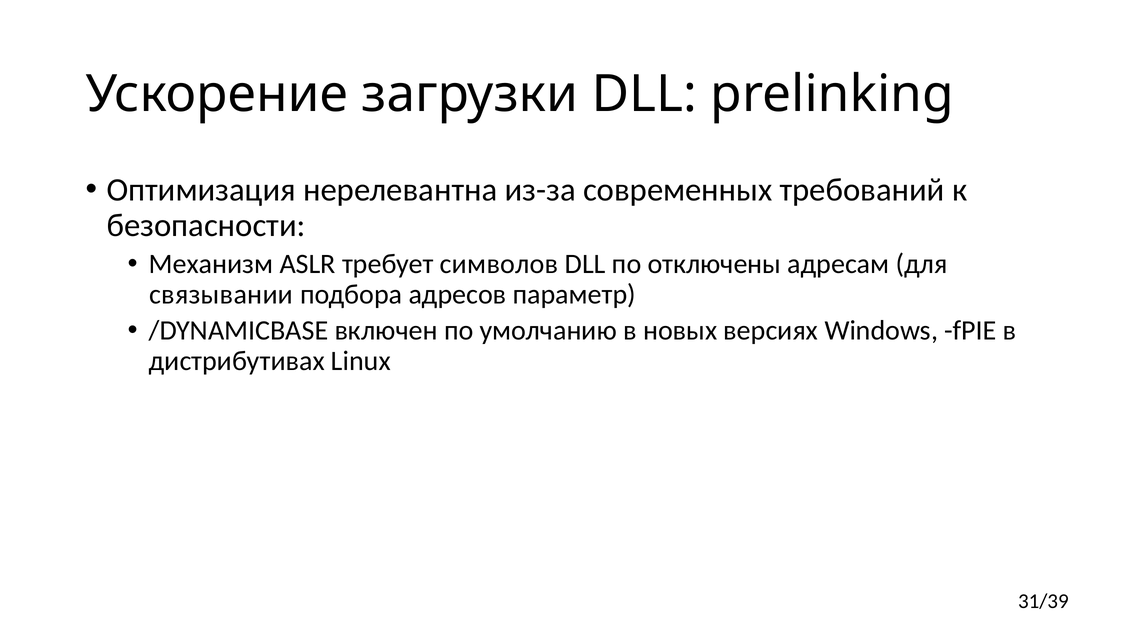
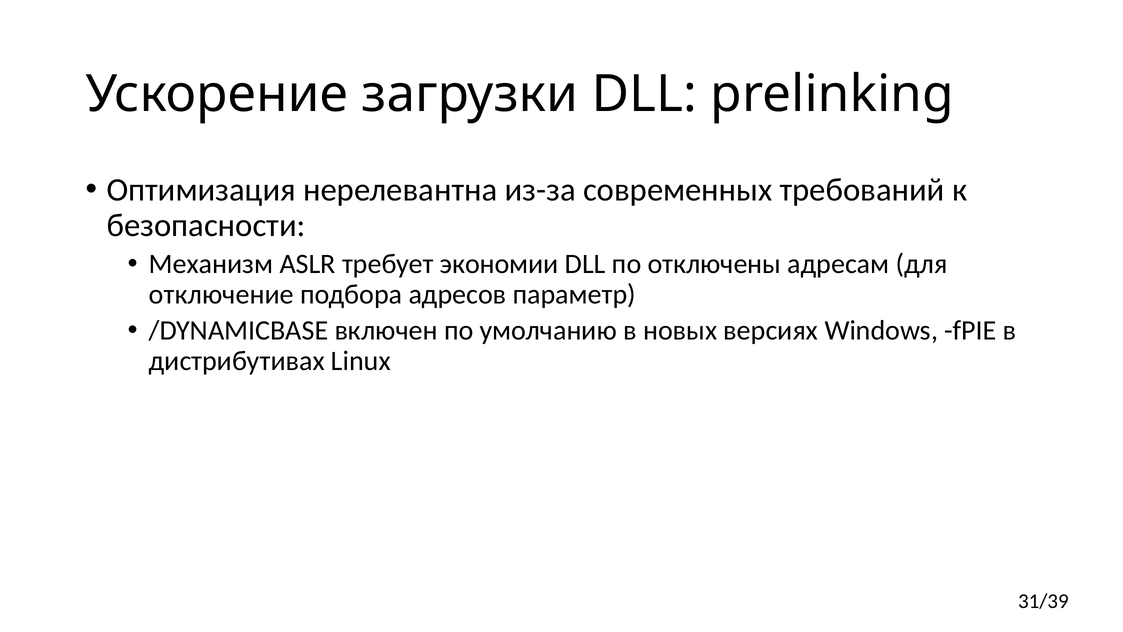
символов: символов -> экономии
связывании: связывании -> отключение
